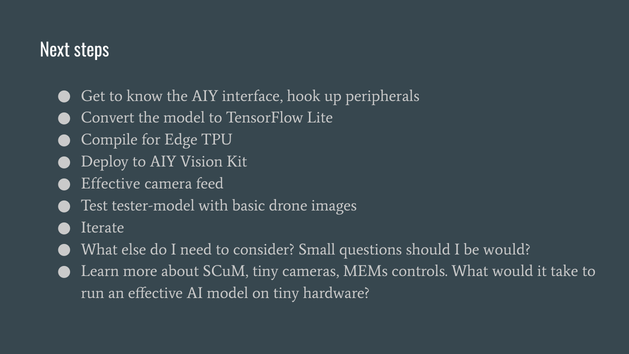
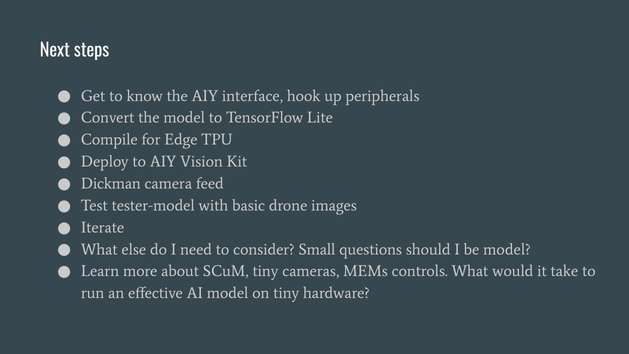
Effective at (111, 183): Effective -> Dickman
be would: would -> model
